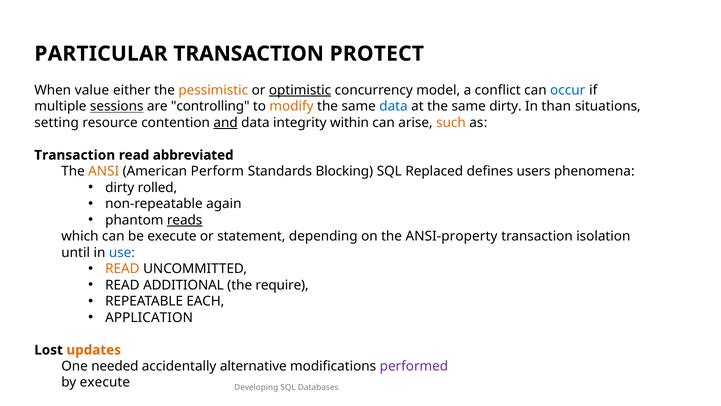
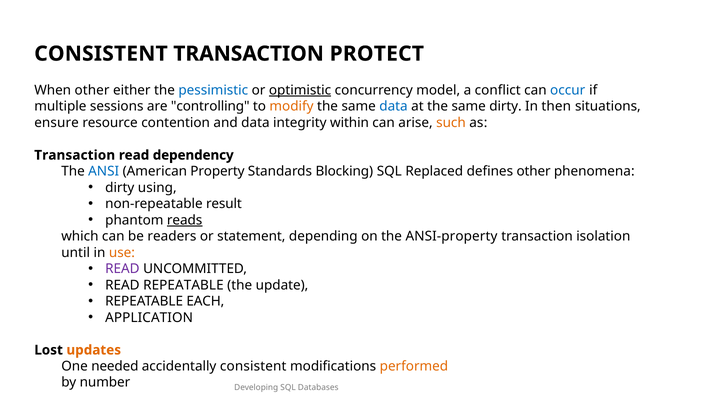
PARTICULAR at (101, 54): PARTICULAR -> CONSISTENT
When value: value -> other
pessimistic colour: orange -> blue
sessions underline: present -> none
than: than -> then
setting: setting -> ensure
and underline: present -> none
abbreviated: abbreviated -> dependency
ANSI colour: orange -> blue
Perform: Perform -> Property
defines users: users -> other
rolled: rolled -> using
again: again -> result
be execute: execute -> readers
use colour: blue -> orange
READ at (122, 269) colour: orange -> purple
READ ADDITIONAL: ADDITIONAL -> REPEATABLE
require: require -> update
accidentally alternative: alternative -> consistent
performed colour: purple -> orange
by execute: execute -> number
